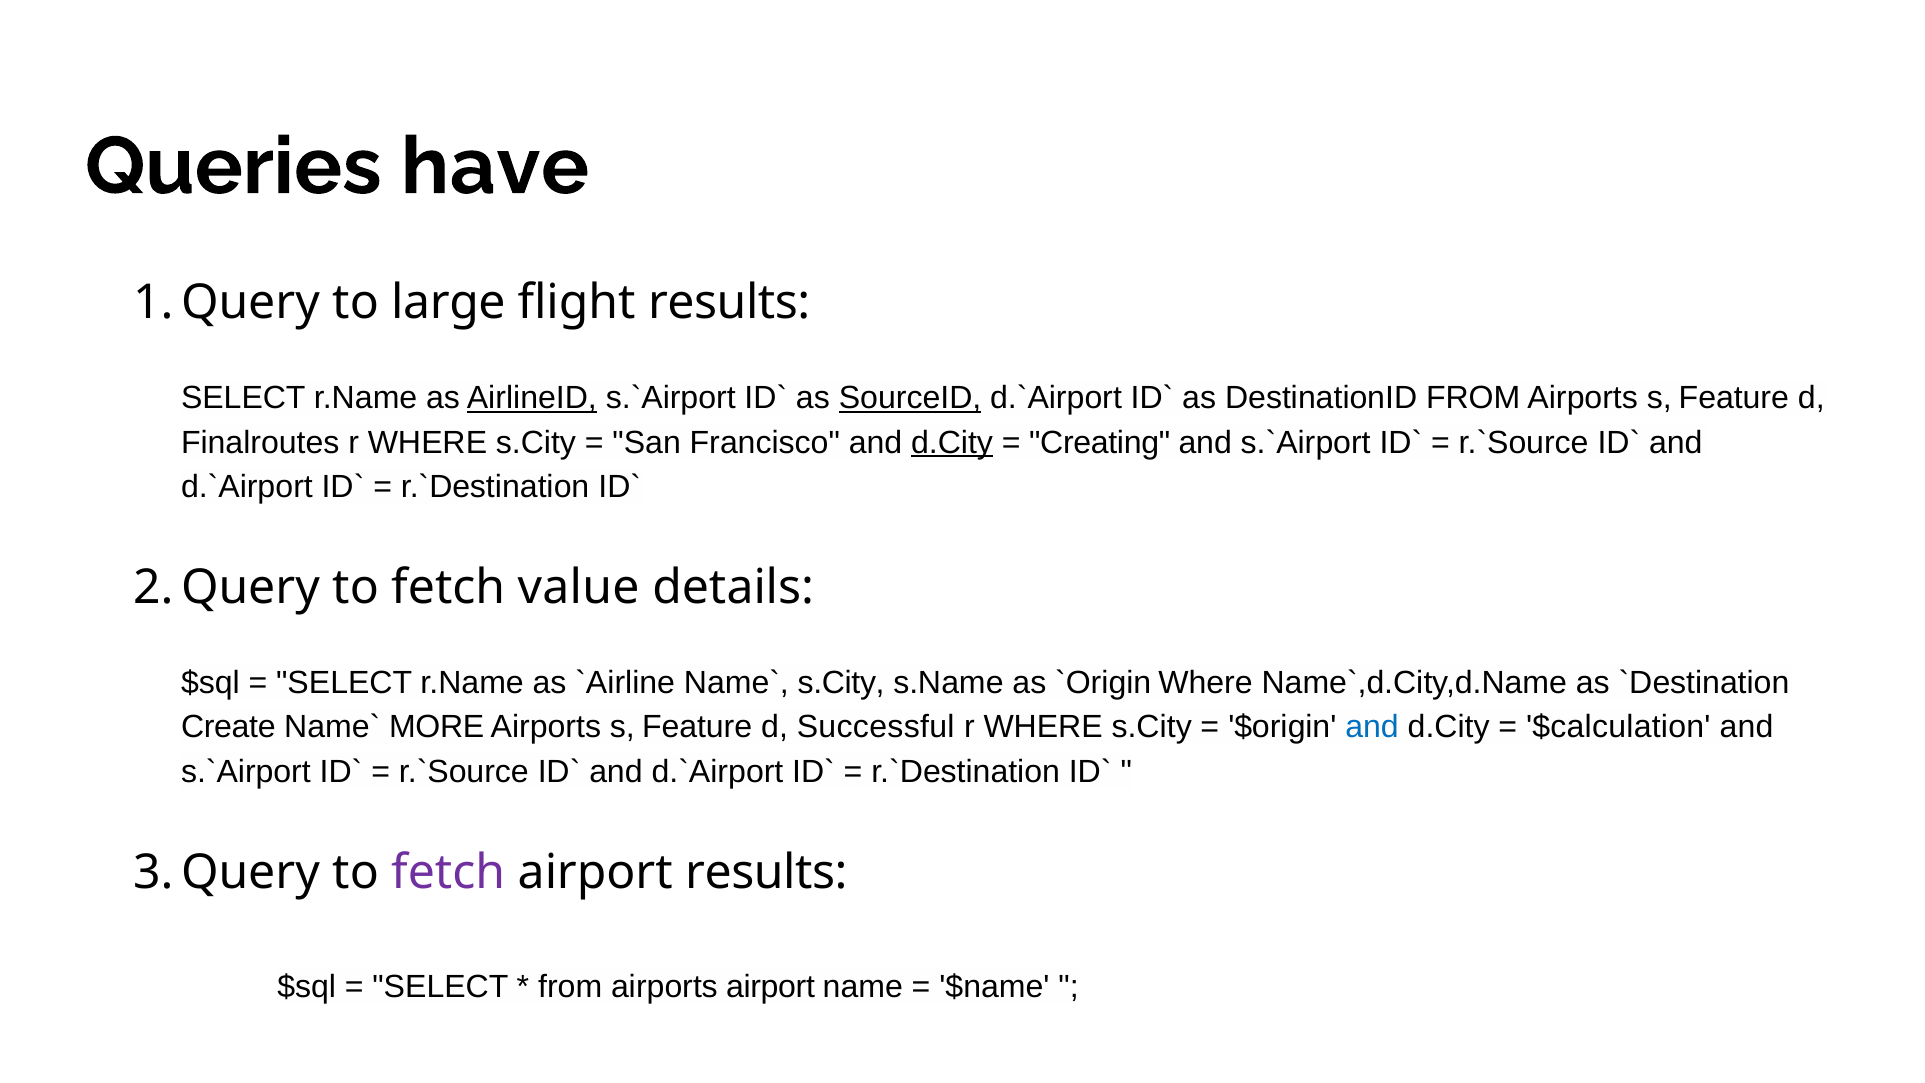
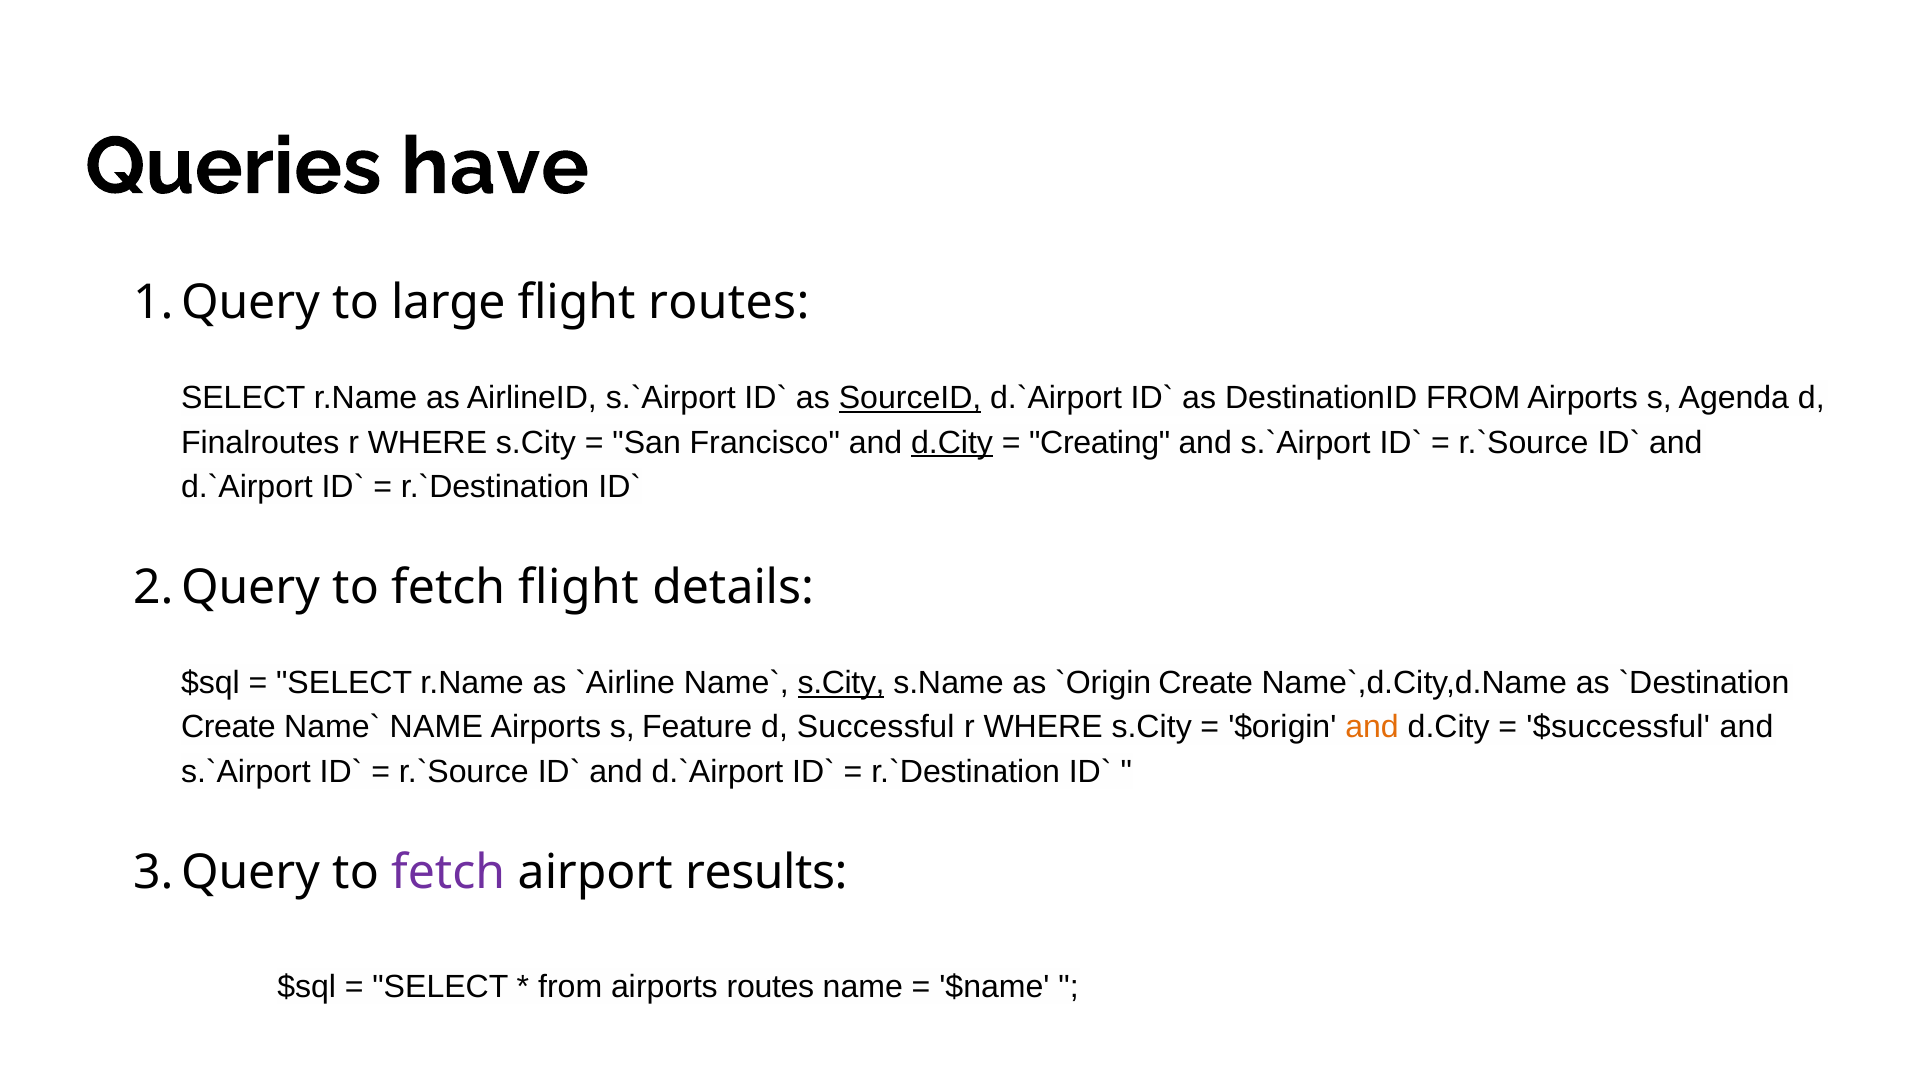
flight results: results -> routes
AirlineID underline: present -> none
FROM Airports s Feature: Feature -> Agenda
fetch value: value -> flight
s.City at (841, 683) underline: none -> present
Where at (1206, 683): Where -> Create
MORE at (437, 727): MORE -> NAME
and at (1372, 727) colour: blue -> orange
$calculation: $calculation -> $successful
airports airport: airport -> routes
